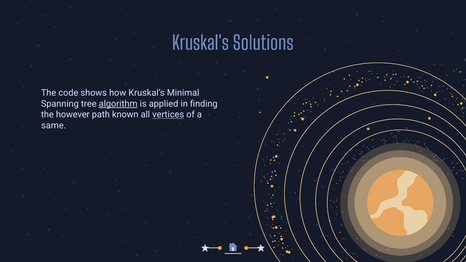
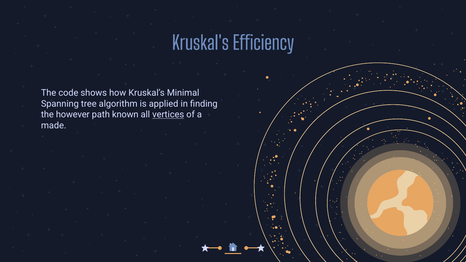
Solutions: Solutions -> Efficiency
algorithm underline: present -> none
same: same -> made
